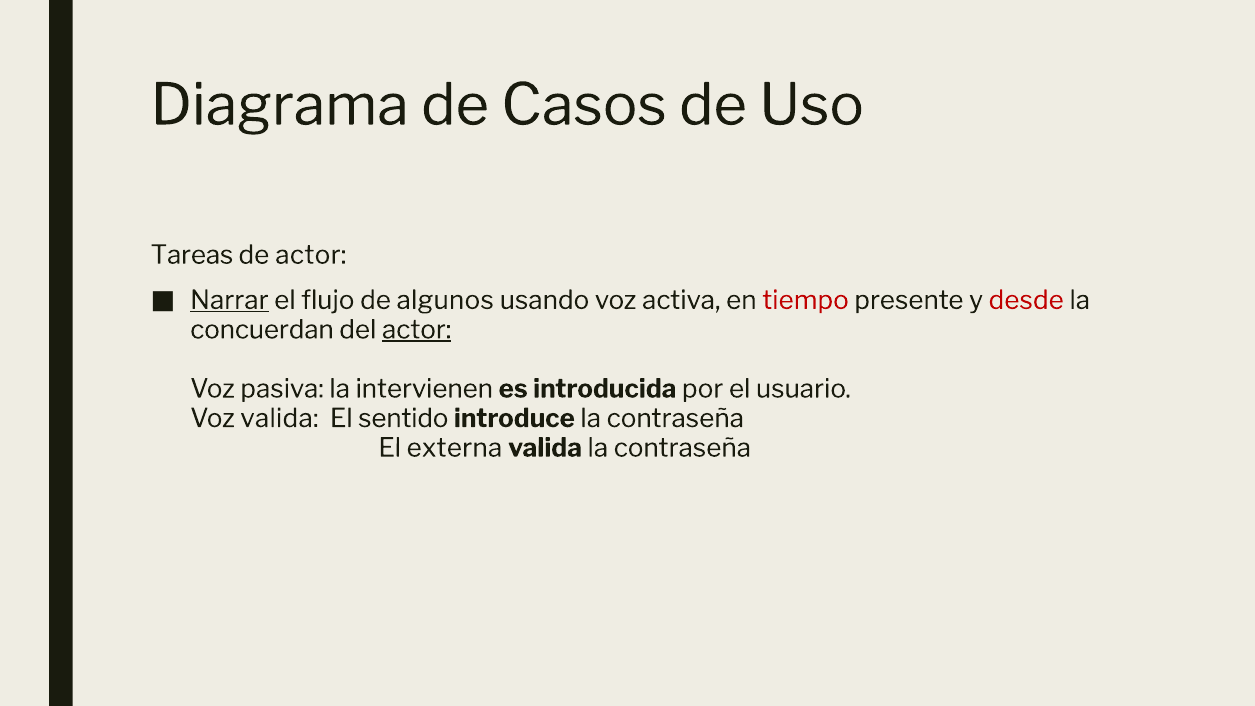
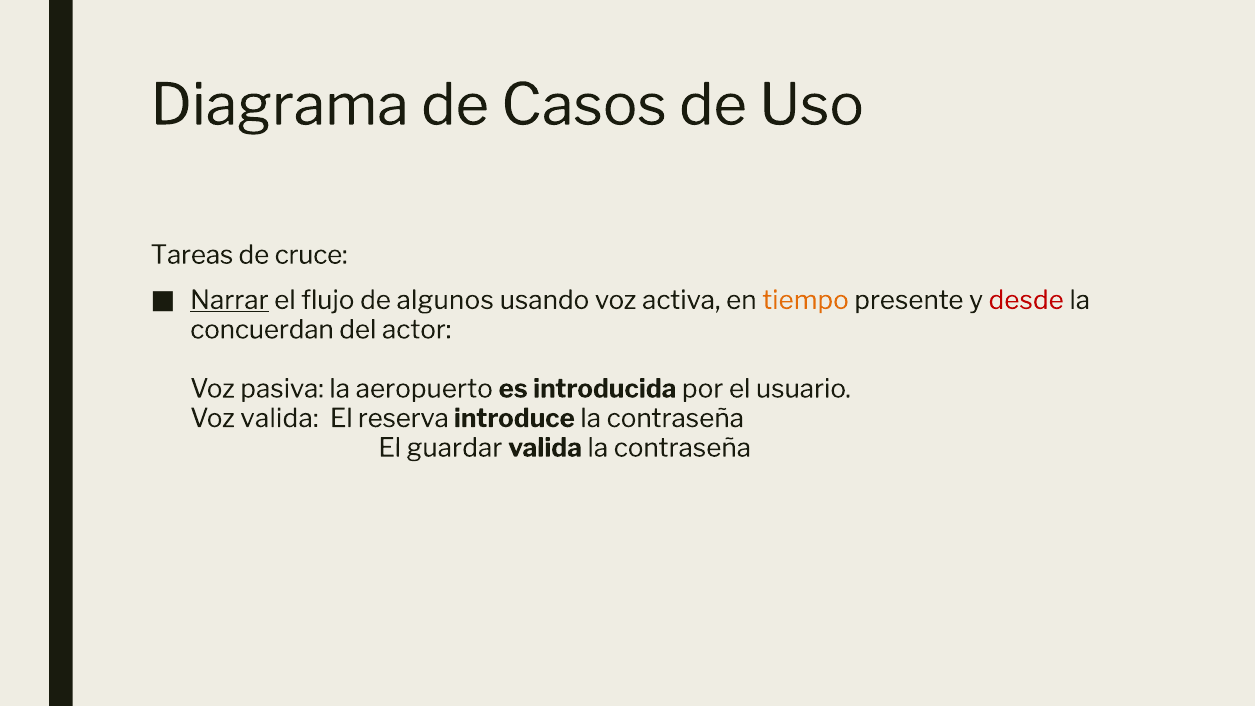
de actor: actor -> cruce
tiempo colour: red -> orange
actor at (417, 330) underline: present -> none
intervienen: intervienen -> aeropuerto
sentido: sentido -> reserva
externa: externa -> guardar
